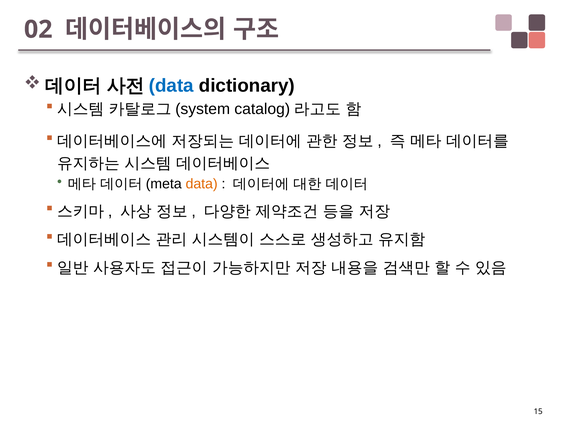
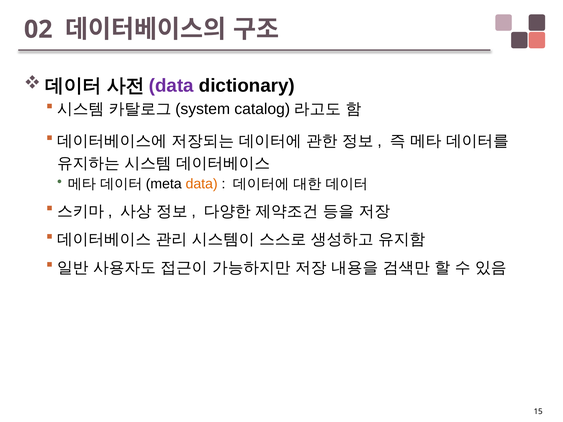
data at (171, 86) colour: blue -> purple
